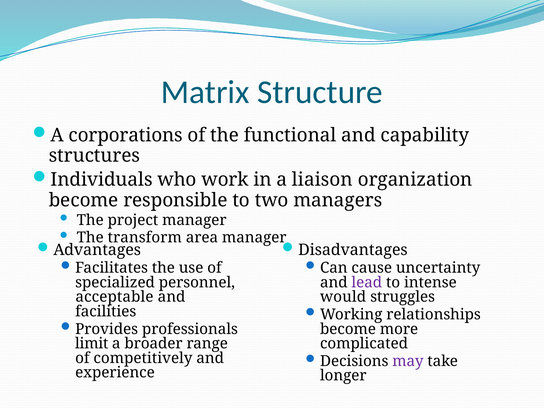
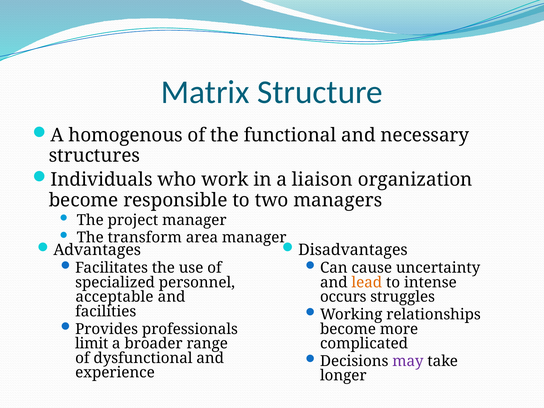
corporations: corporations -> homogenous
capability: capability -> necessary
lead colour: purple -> orange
would: would -> occurs
competitively: competitively -> dysfunctional
